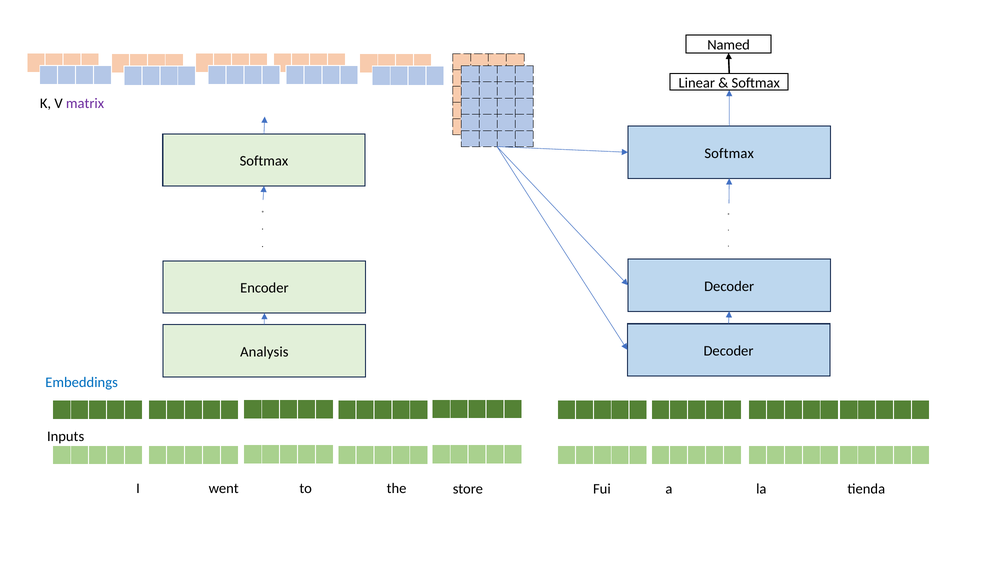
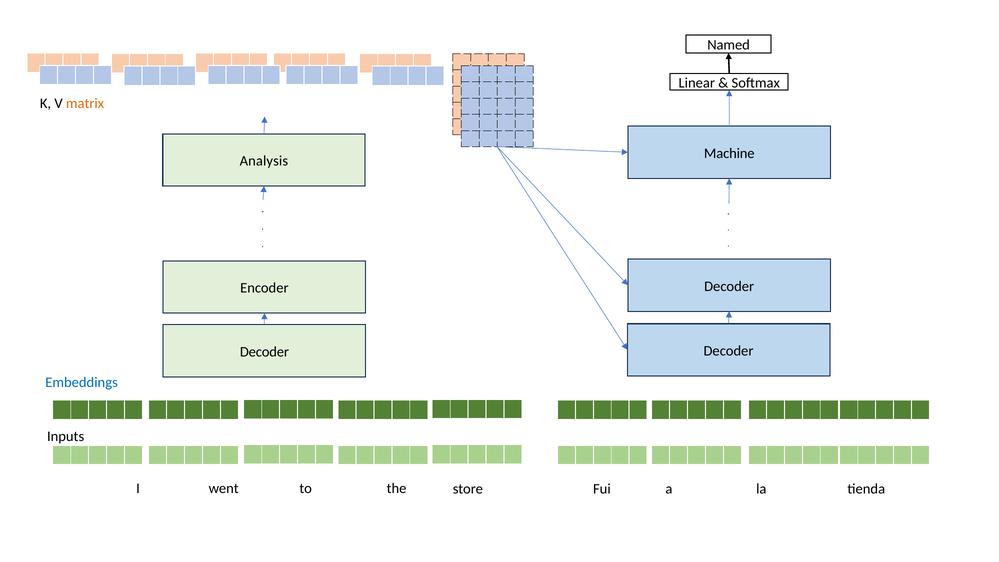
matrix colour: purple -> orange
Softmax at (729, 153): Softmax -> Machine
Softmax at (264, 161): Softmax -> Analysis
Analysis at (264, 352): Analysis -> Decoder
